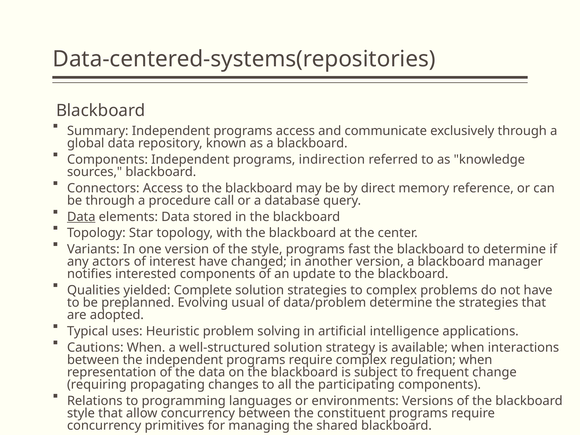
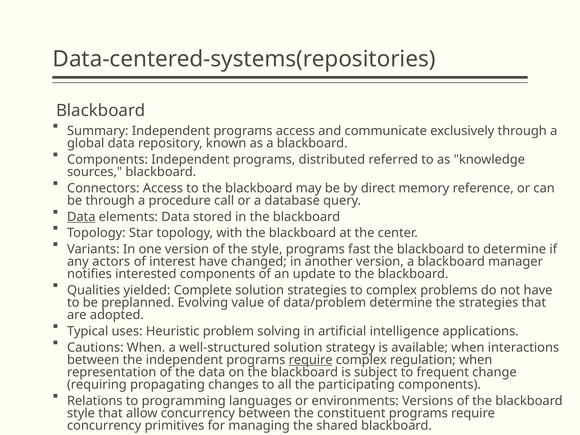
indirection: indirection -> distributed
usual: usual -> value
require at (311, 360) underline: none -> present
